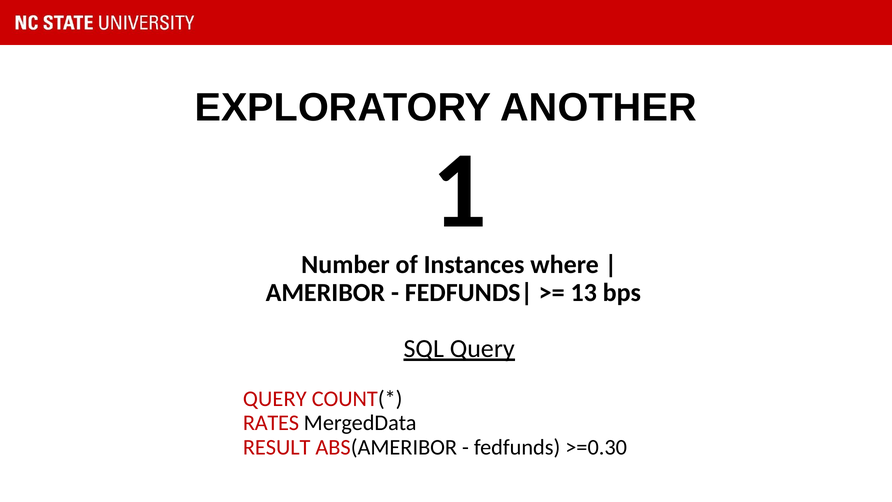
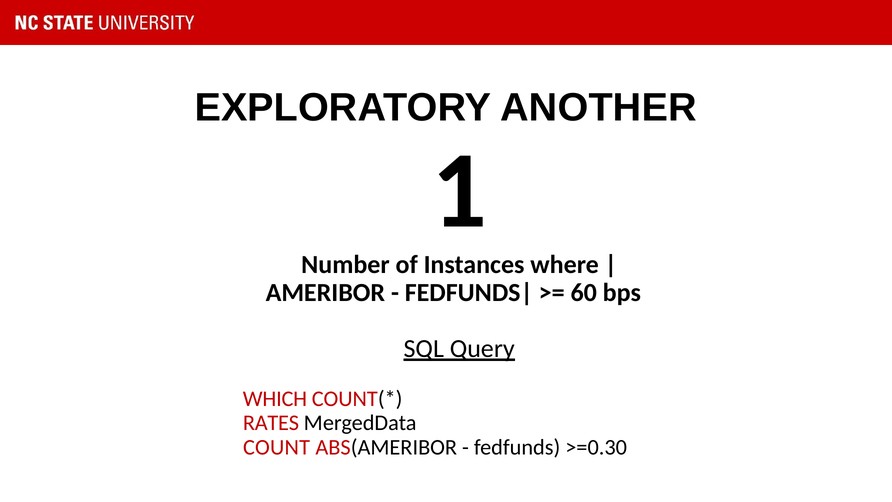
13: 13 -> 60
QUERY at (275, 399): QUERY -> WHICH
RESULT: RESULT -> COUNT
